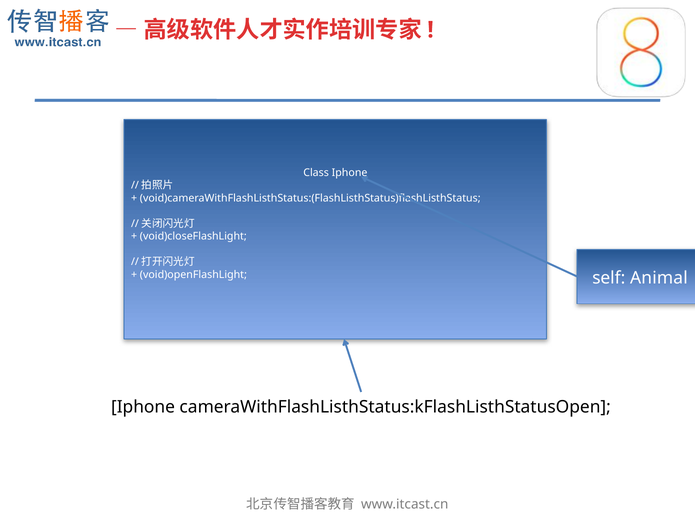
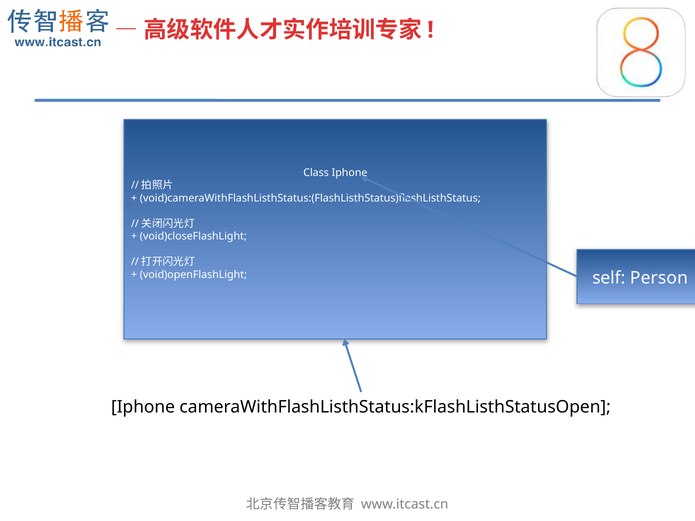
Animal: Animal -> Person
